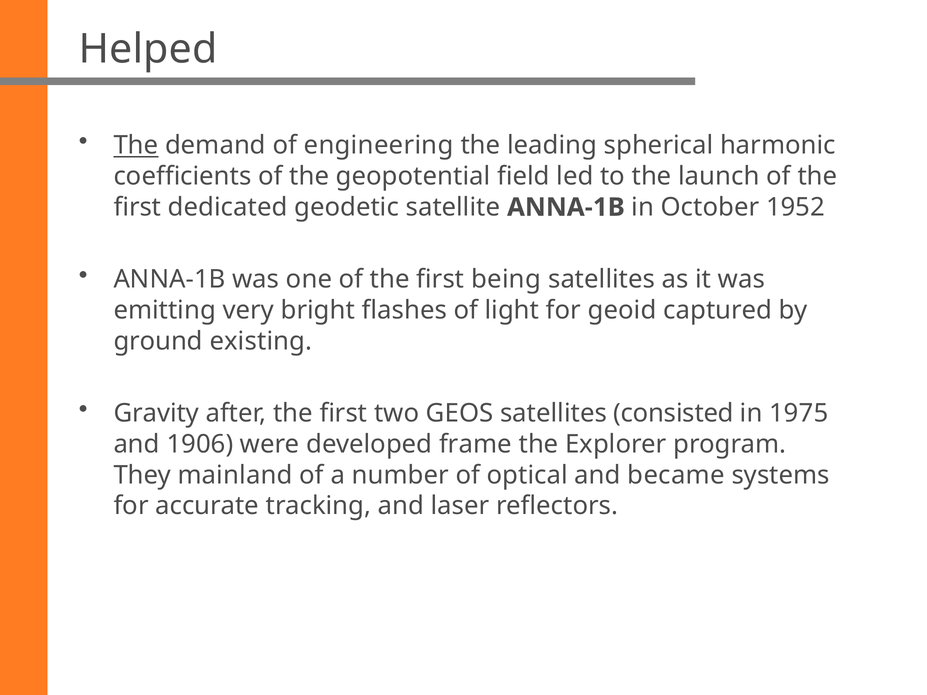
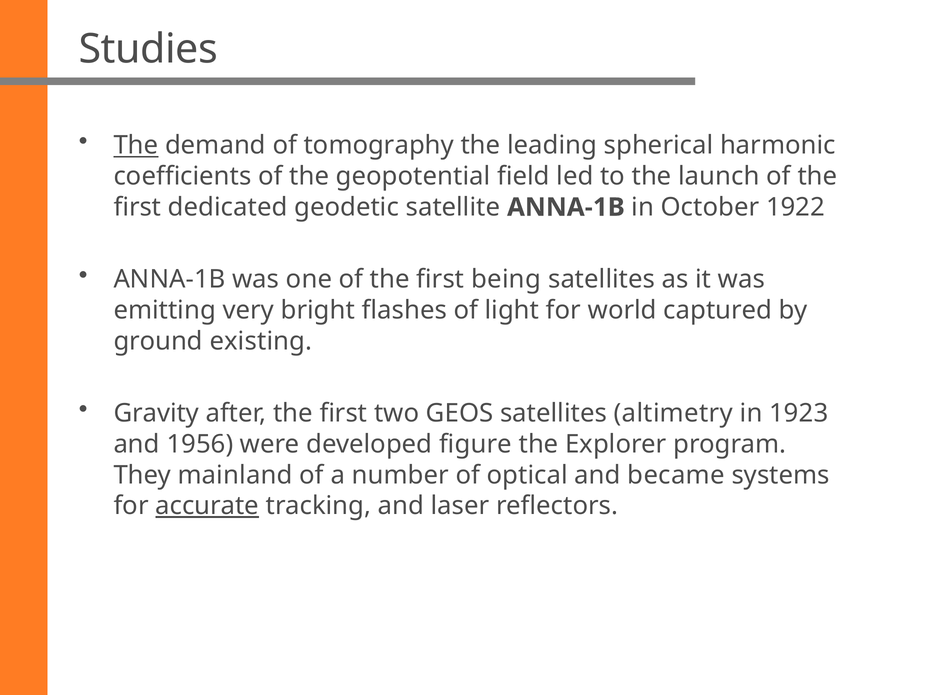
Helped: Helped -> Studies
engineering: engineering -> tomography
1952: 1952 -> 1922
geoid: geoid -> world
consisted: consisted -> altimetry
1975: 1975 -> 1923
1906: 1906 -> 1956
frame: frame -> figure
accurate underline: none -> present
